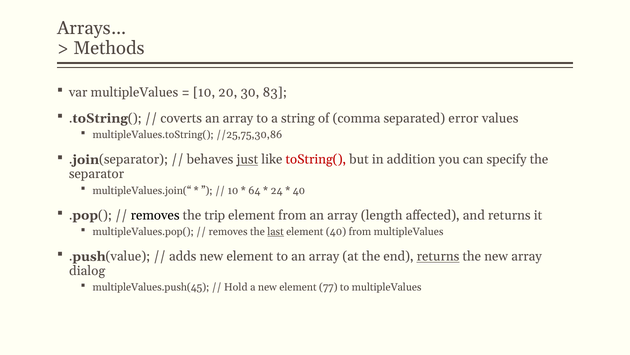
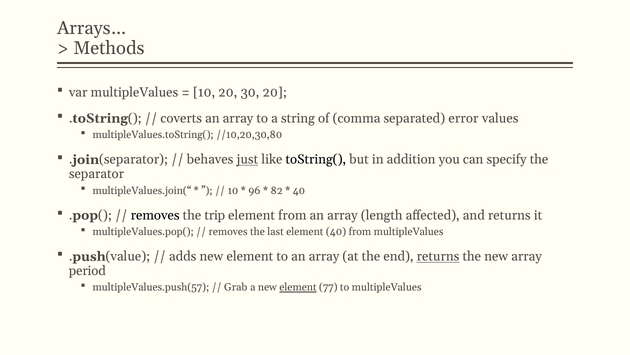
30 83: 83 -> 20
//25,75,30,86: //25,75,30,86 -> //10,20,30,80
toString( colour: red -> black
64: 64 -> 96
24: 24 -> 82
last underline: present -> none
dialog: dialog -> period
multipleValues.push(45: multipleValues.push(45 -> multipleValues.push(57
Hold: Hold -> Grab
element at (298, 287) underline: none -> present
